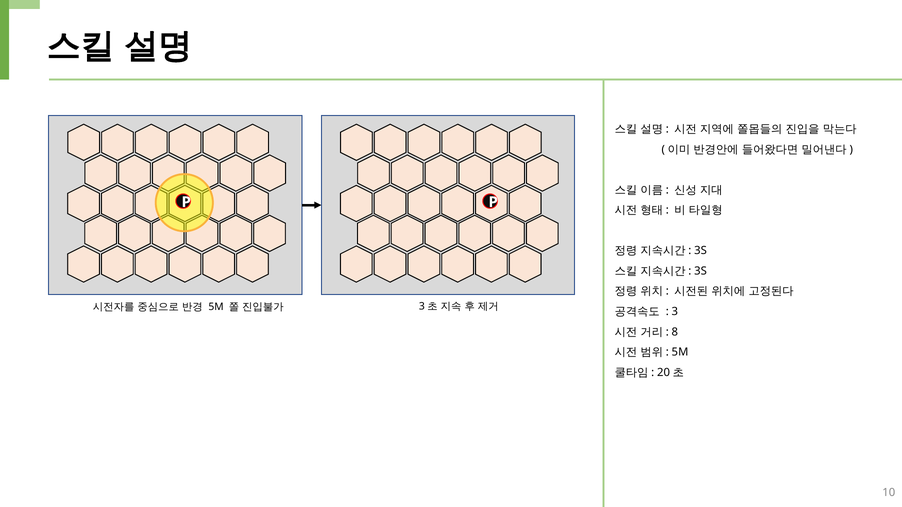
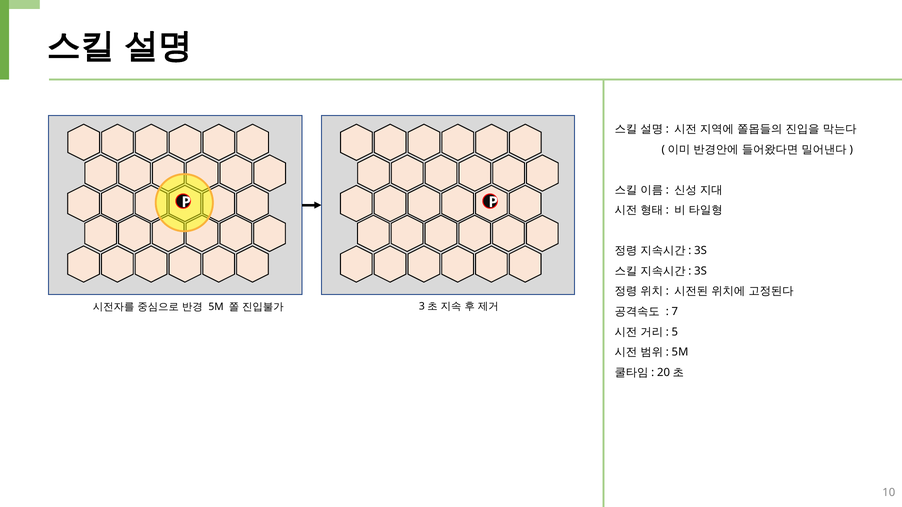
3: 3 -> 7
8: 8 -> 5
